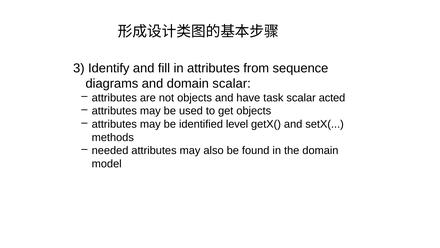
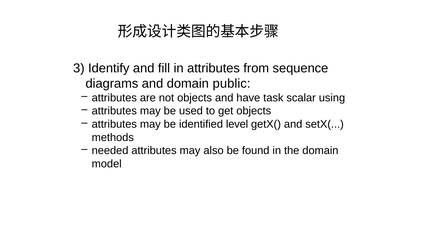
domain scalar: scalar -> public
acted: acted -> using
